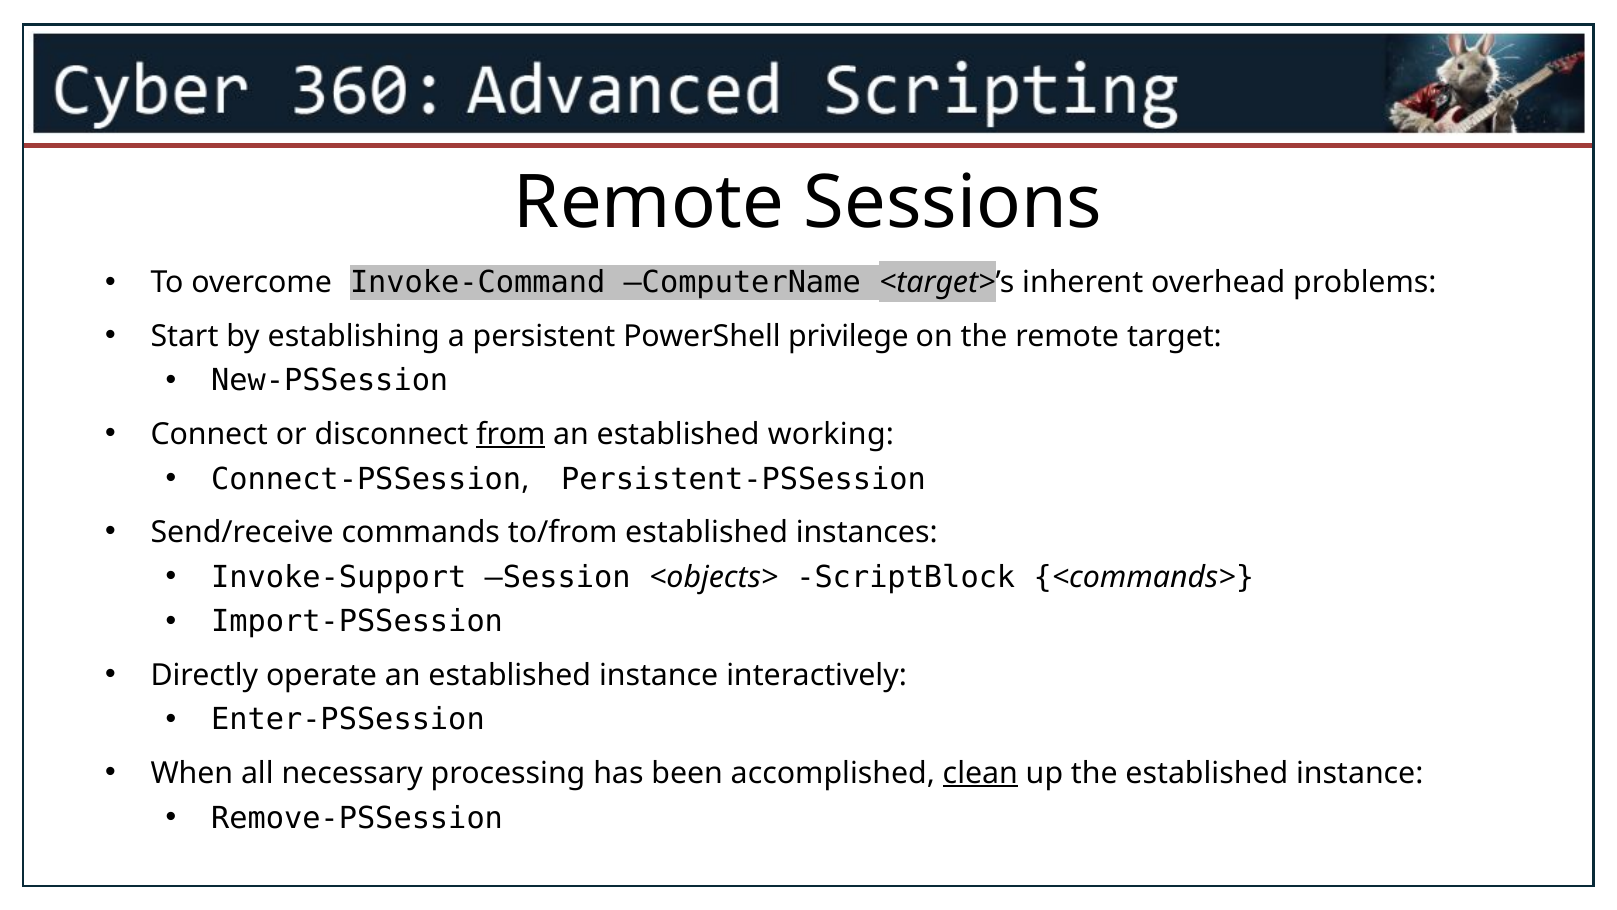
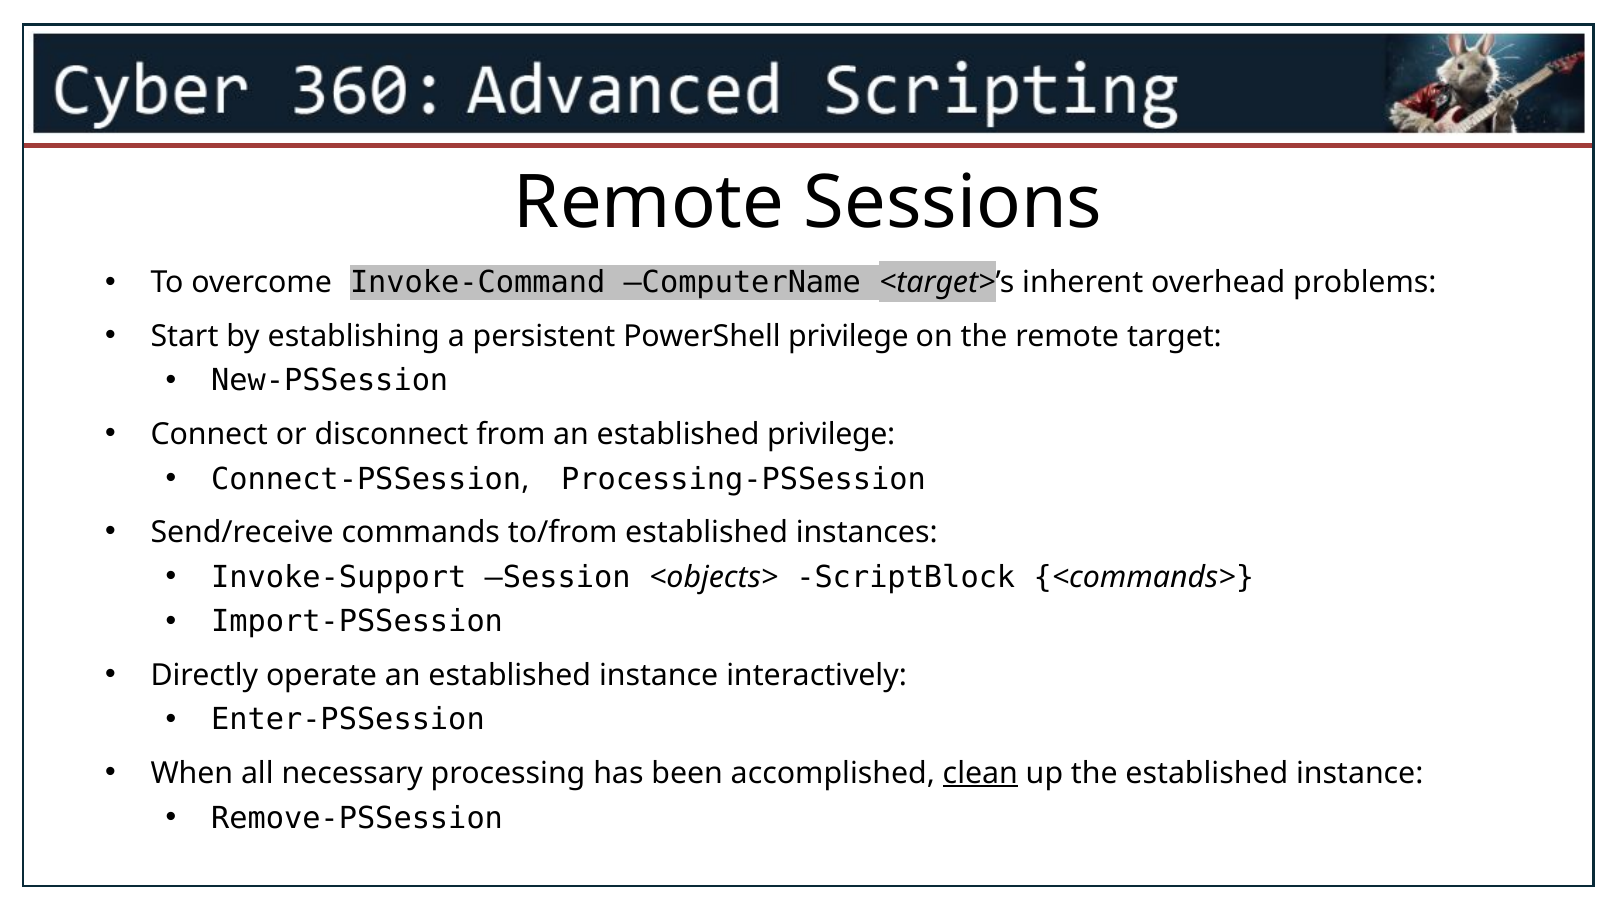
from underline: present -> none
established working: working -> privilege
Persistent-PSSession: Persistent-PSSession -> Processing-PSSession
